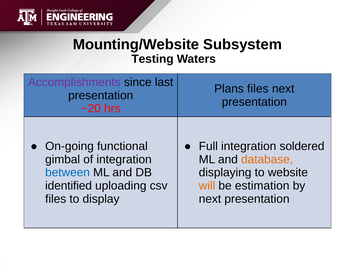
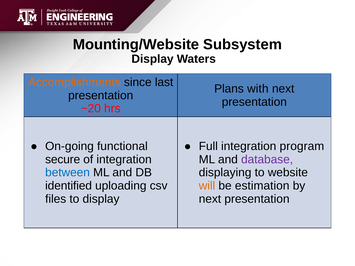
Testing at (153, 59): Testing -> Display
Accomplishments colour: purple -> orange
Plans files: files -> with
soldered: soldered -> program
gimbal: gimbal -> secure
database colour: orange -> purple
